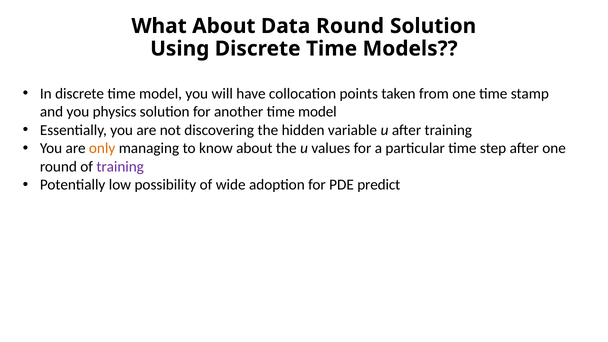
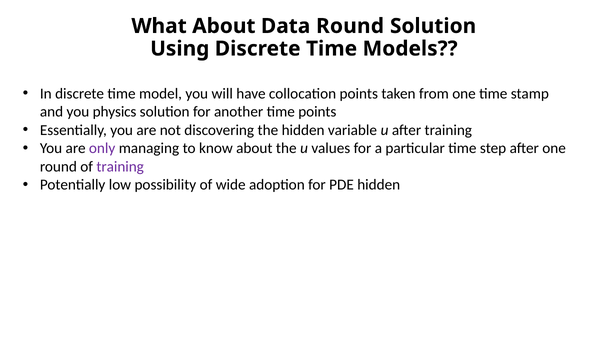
another time model: model -> points
only colour: orange -> purple
PDE predict: predict -> hidden
